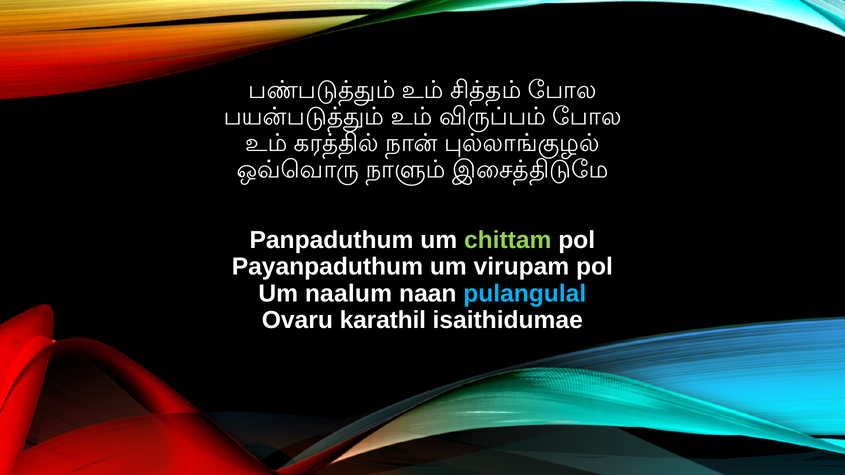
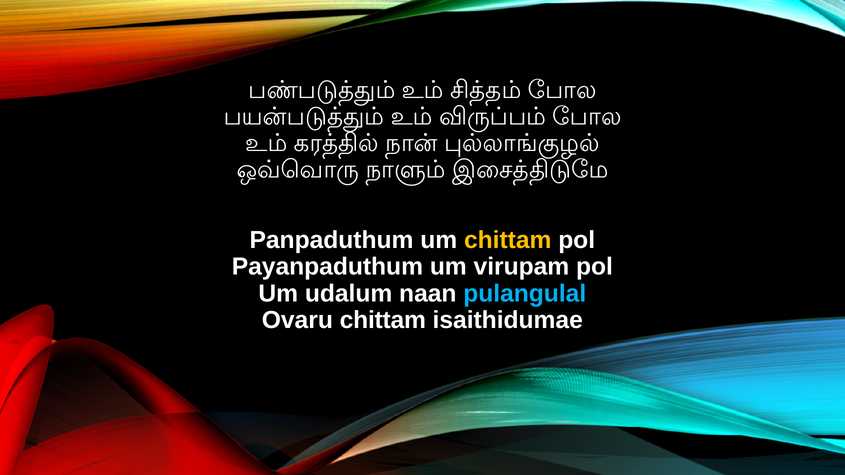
chittam at (508, 240) colour: light green -> yellow
naalum: naalum -> udalum
Ovaru karathil: karathil -> chittam
